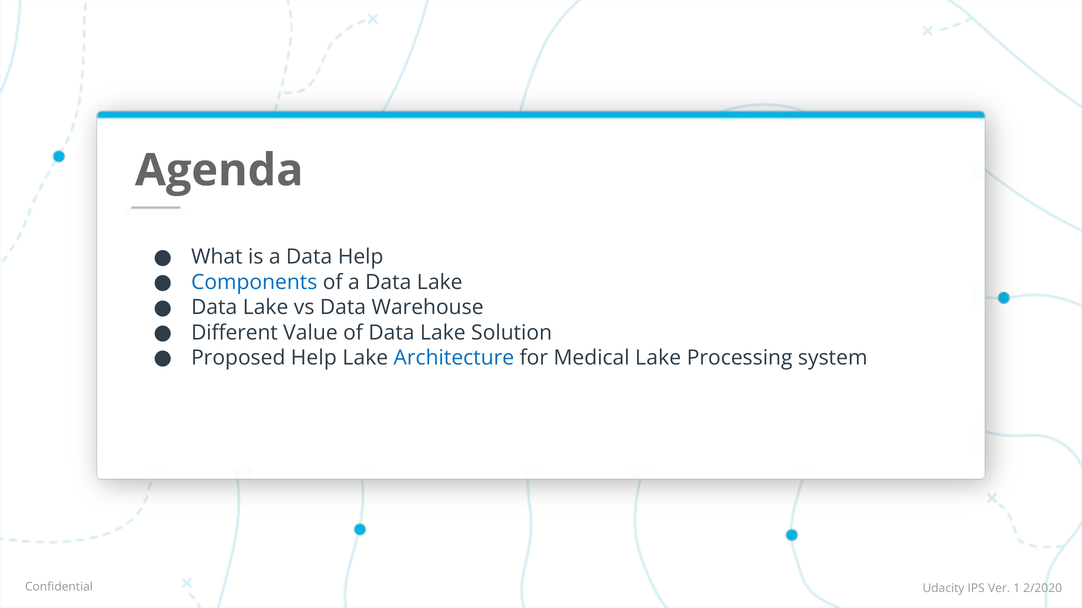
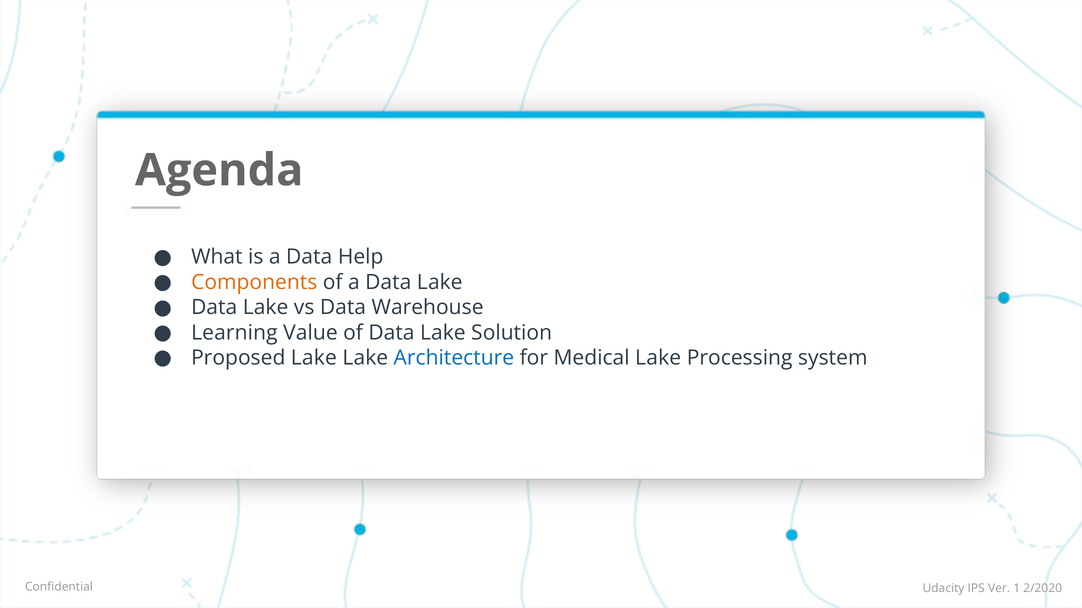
Components colour: blue -> orange
Different: Different -> Learning
Proposed Help: Help -> Lake
